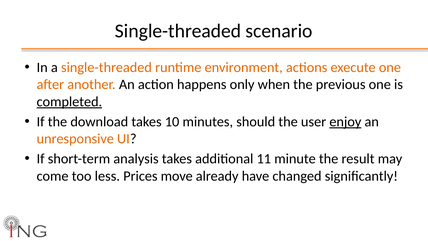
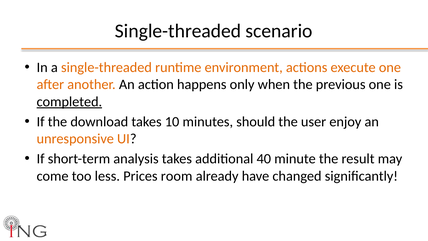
enjoy underline: present -> none
11: 11 -> 40
move: move -> room
